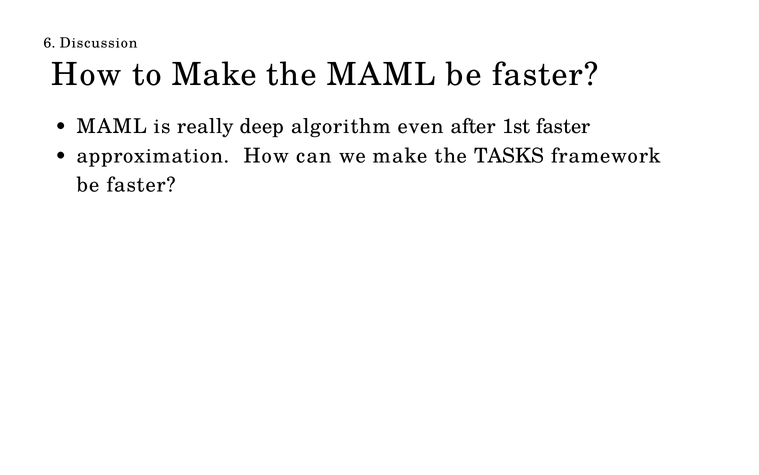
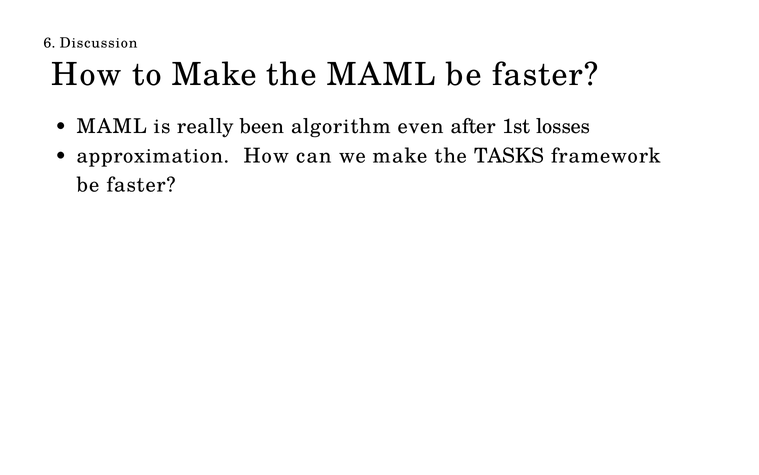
deep: deep -> been
1st faster: faster -> losses
